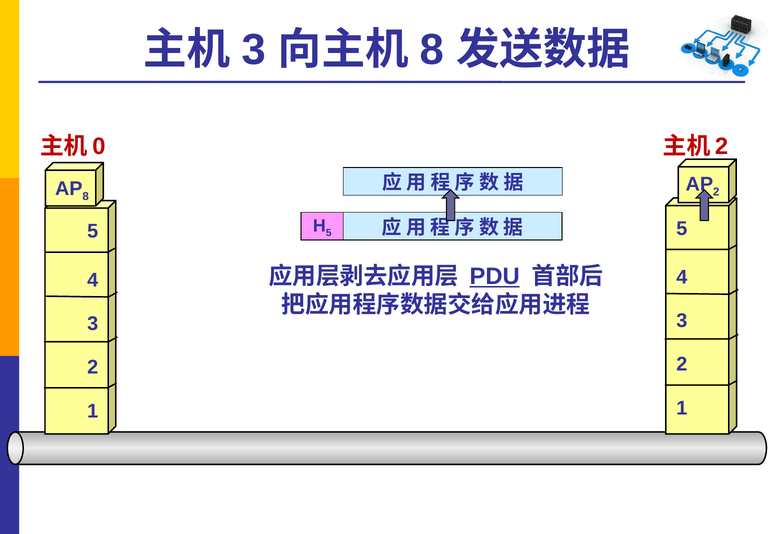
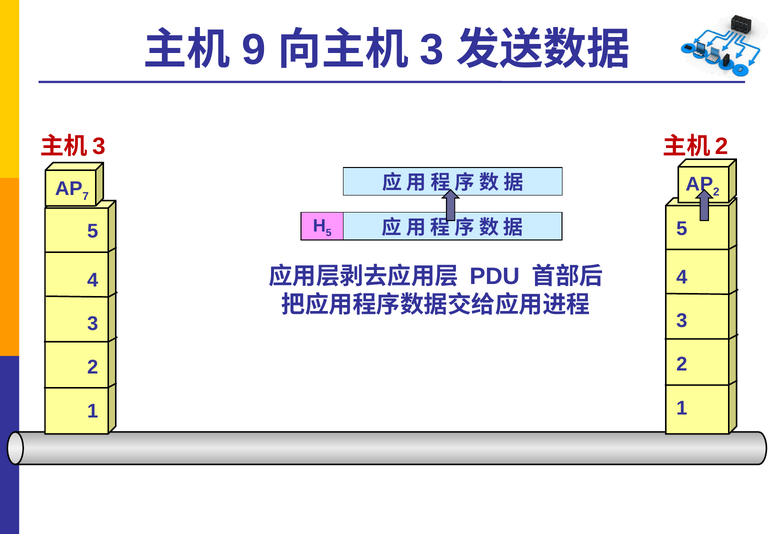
3 at (254, 50): 3 -> 9
8 at (432, 50): 8 -> 3
0 at (99, 146): 0 -> 3
8 at (86, 197): 8 -> 7
PDU underline: present -> none
